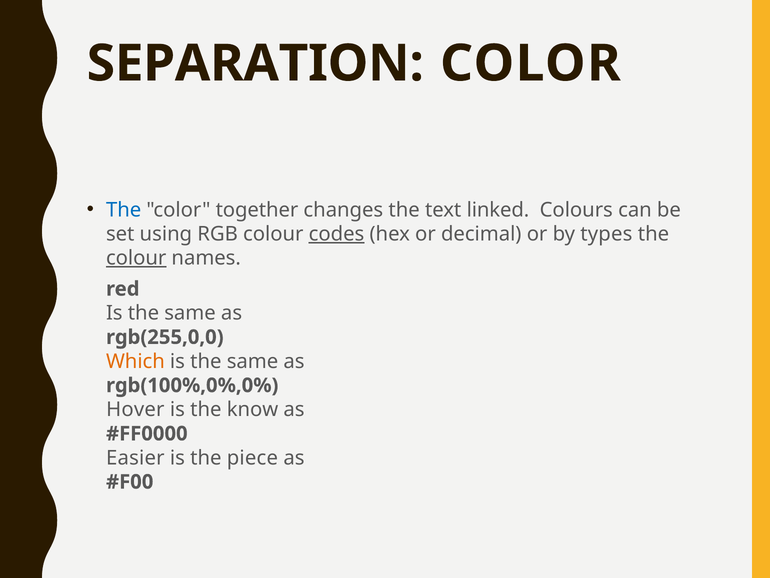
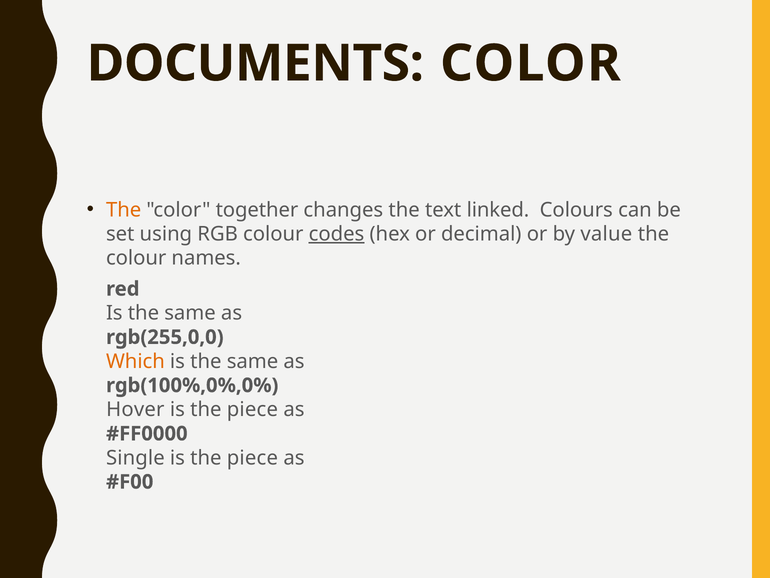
SEPARATION: SEPARATION -> DOCUMENTS
The at (124, 210) colour: blue -> orange
types: types -> value
colour at (136, 258) underline: present -> none
know at (253, 409): know -> piece
Easier: Easier -> Single
